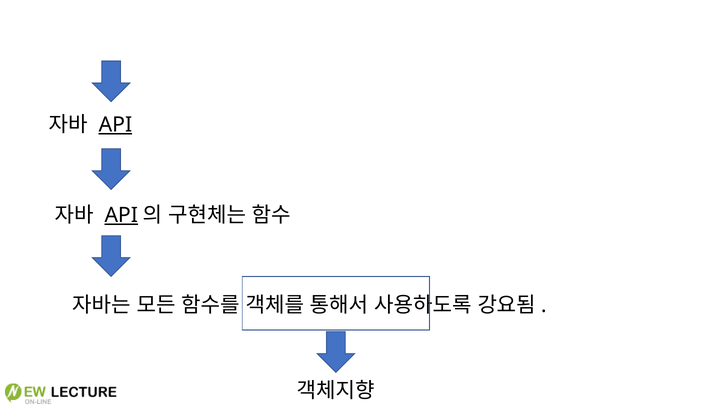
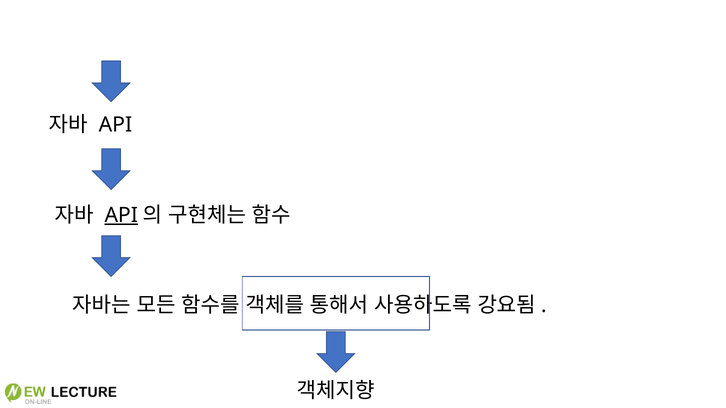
API at (115, 125) underline: present -> none
